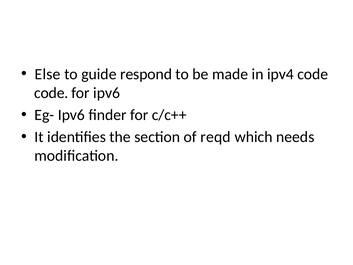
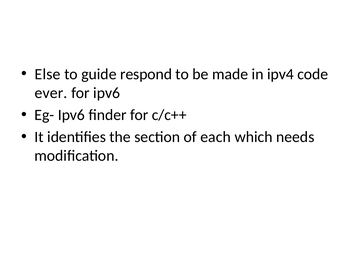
code at (51, 93): code -> ever
reqd: reqd -> each
